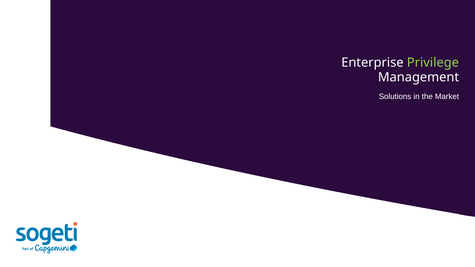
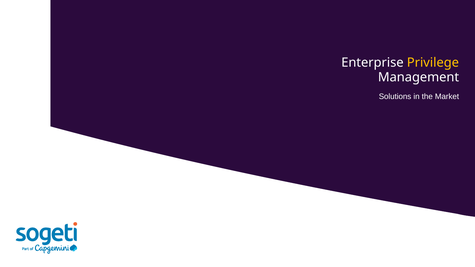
Privilege colour: light green -> yellow
